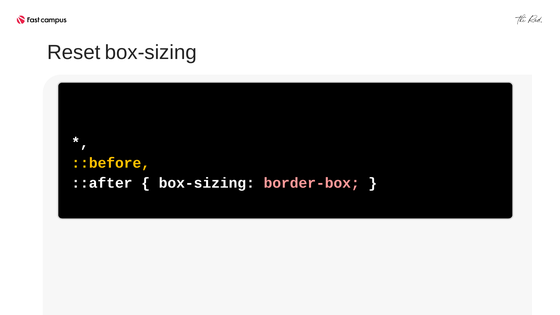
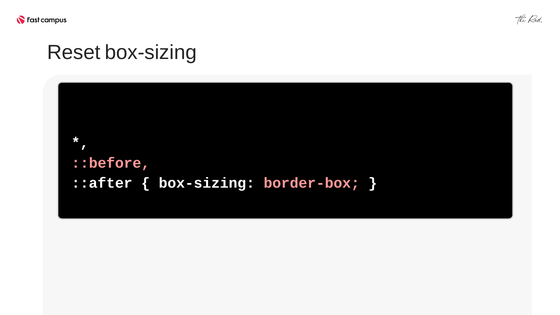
::before colour: yellow -> pink
